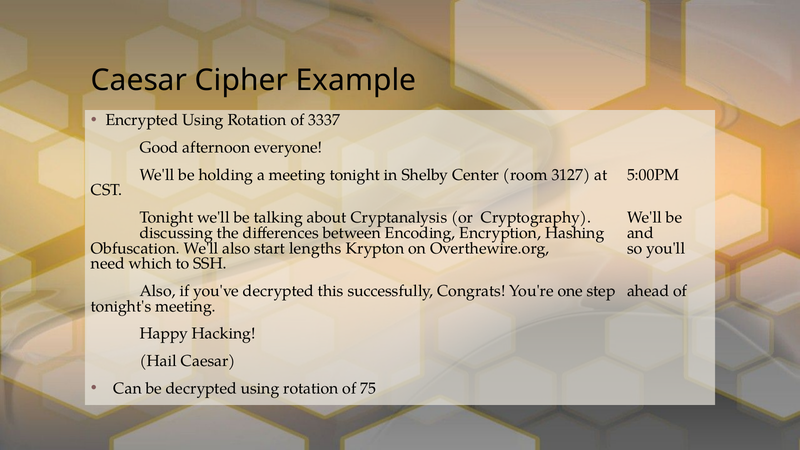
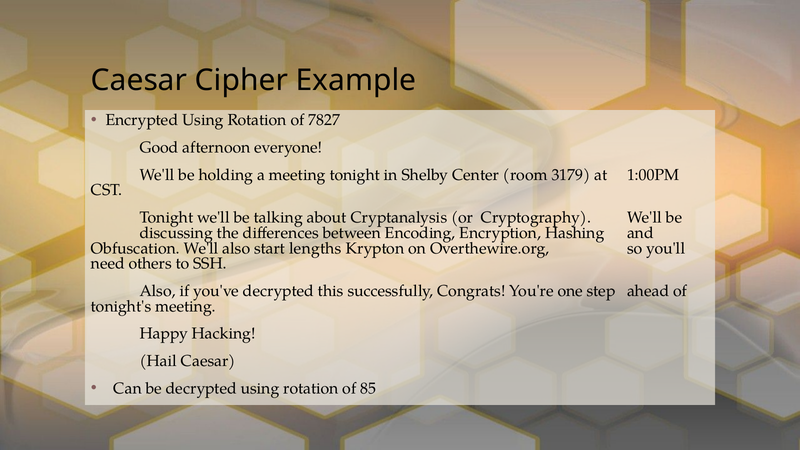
3337: 3337 -> 7827
3127: 3127 -> 3179
5:00PM: 5:00PM -> 1:00PM
which: which -> others
75: 75 -> 85
